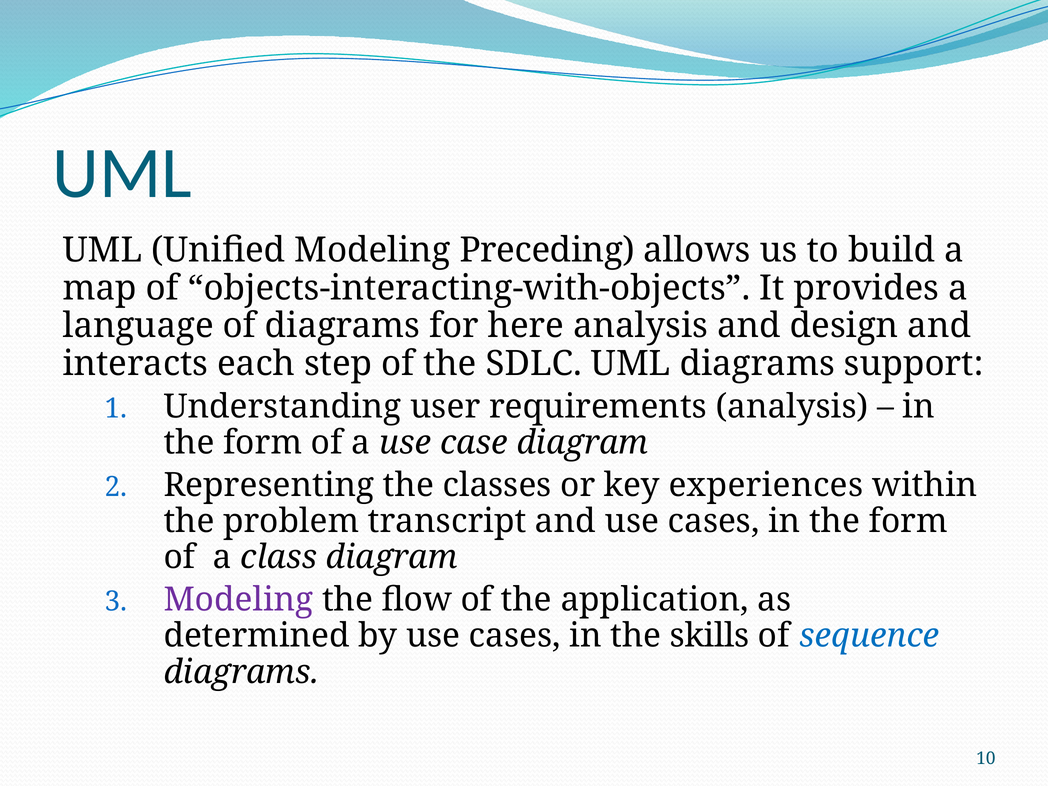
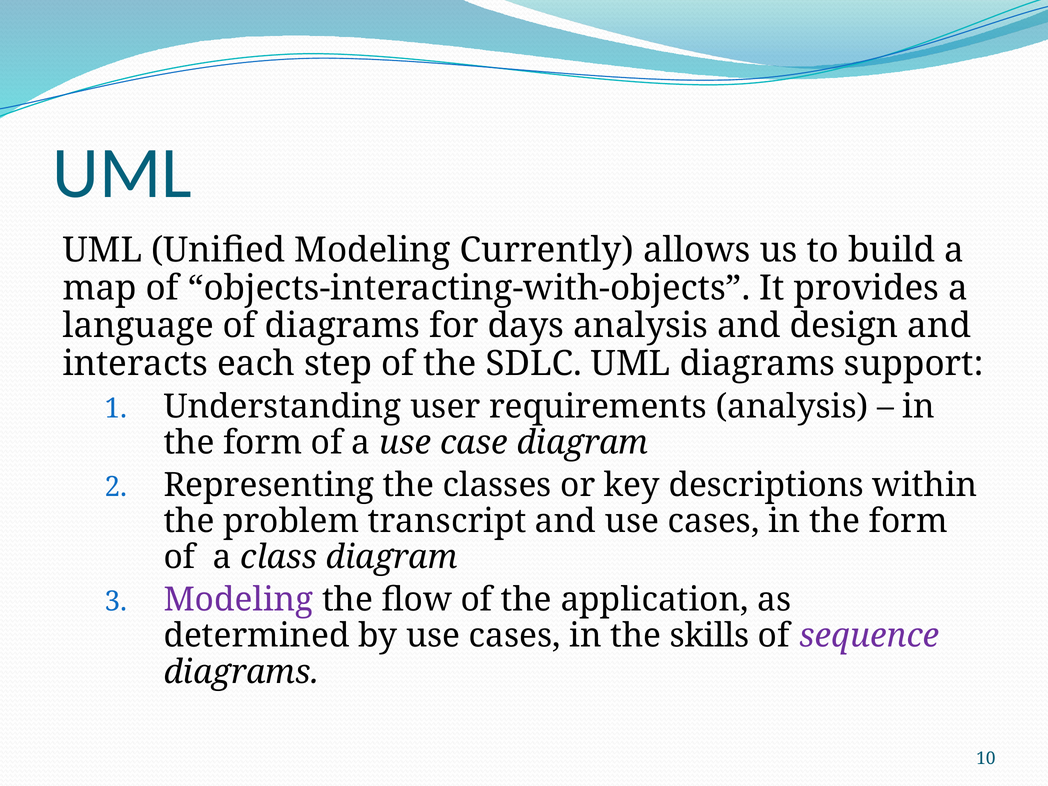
Preceding: Preceding -> Currently
here: here -> days
experiences: experiences -> descriptions
sequence colour: blue -> purple
